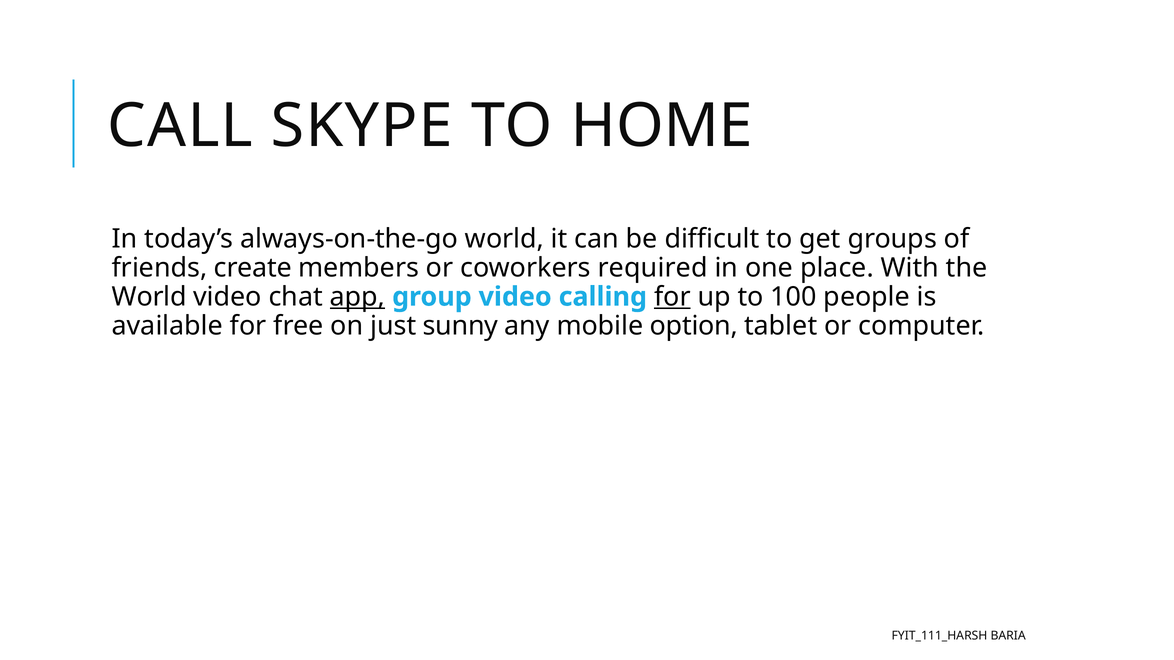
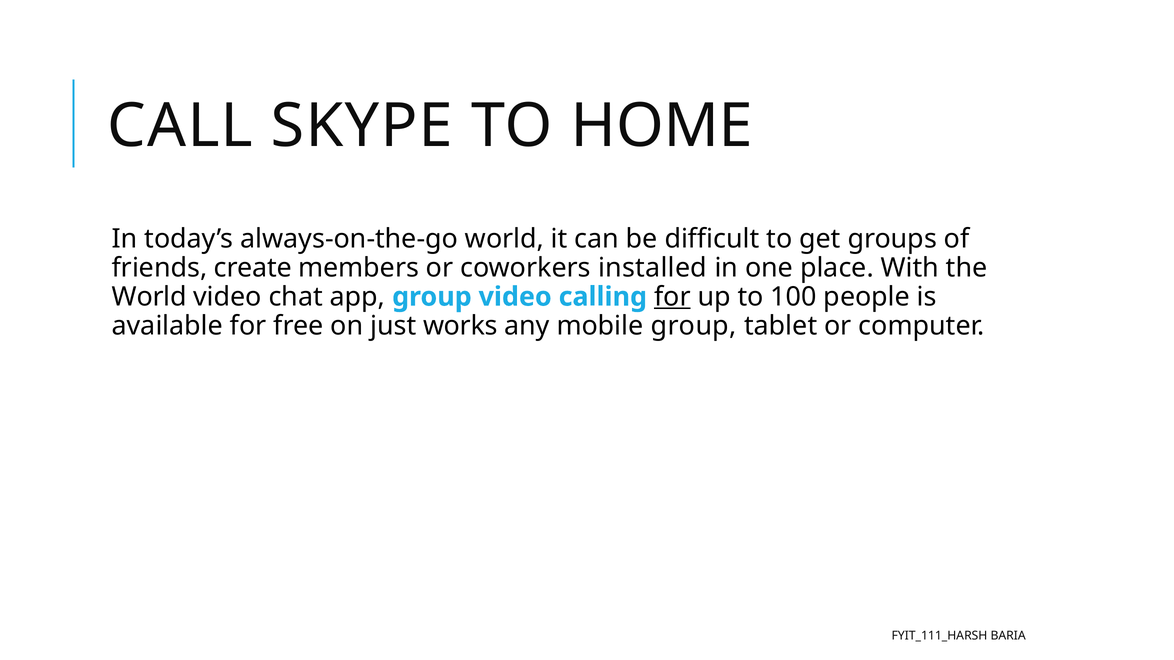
required: required -> installed
app underline: present -> none
sunny: sunny -> works
mobile option: option -> group
